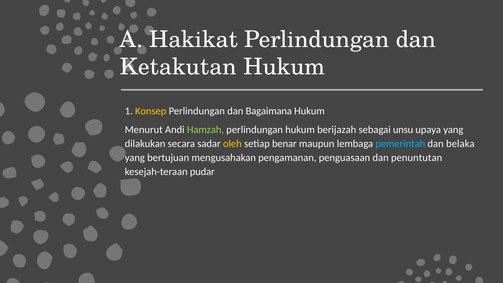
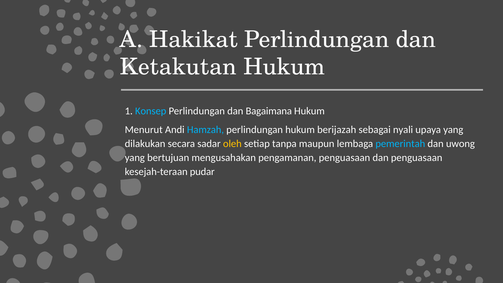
Konsep colour: yellow -> light blue
Hamzah colour: light green -> light blue
unsu: unsu -> nyali
benar: benar -> tanpa
belaka: belaka -> uwong
dan penuntutan: penuntutan -> penguasaan
